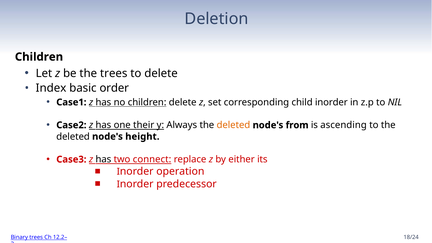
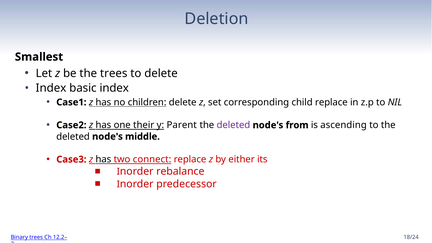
Children at (39, 57): Children -> Smallest
basic order: order -> index
child inorder: inorder -> replace
Always: Always -> Parent
deleted at (233, 125) colour: orange -> purple
height: height -> middle
operation: operation -> rebalance
